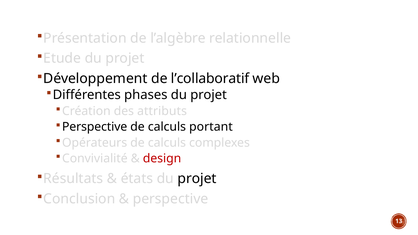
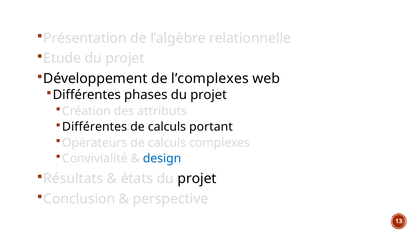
l’collaboratif: l’collaboratif -> l’complexes
Perspective at (95, 127): Perspective -> Différentes
design colour: red -> blue
